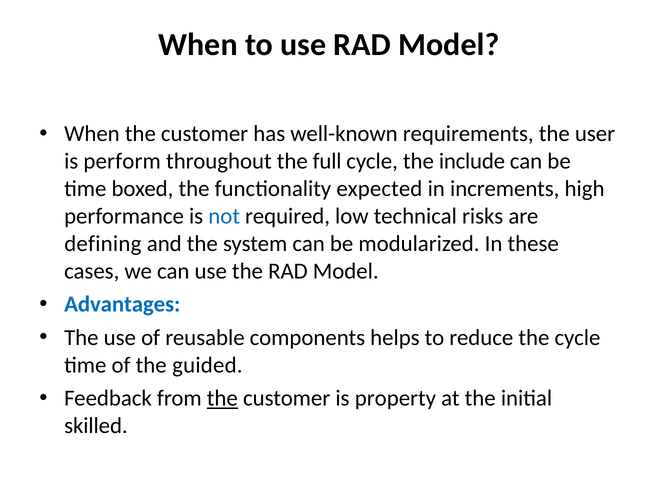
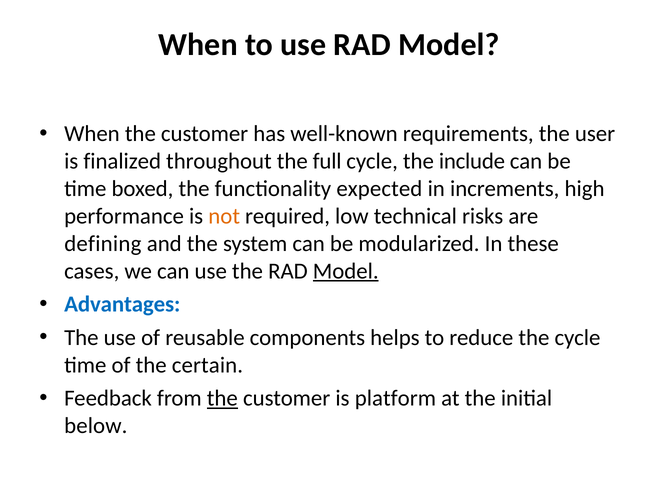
perform: perform -> finalized
not colour: blue -> orange
Model at (346, 271) underline: none -> present
guided: guided -> certain
property: property -> platform
skilled: skilled -> below
